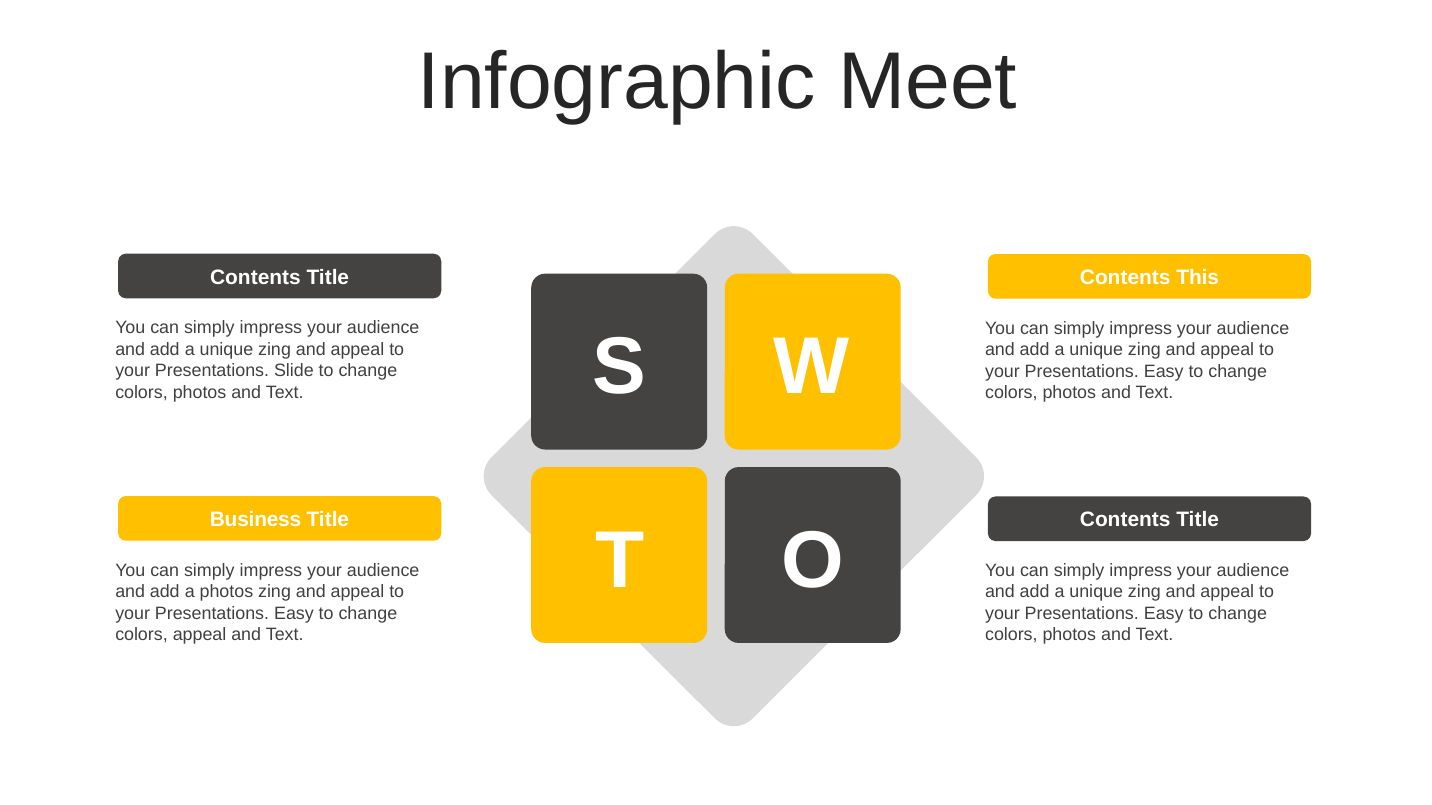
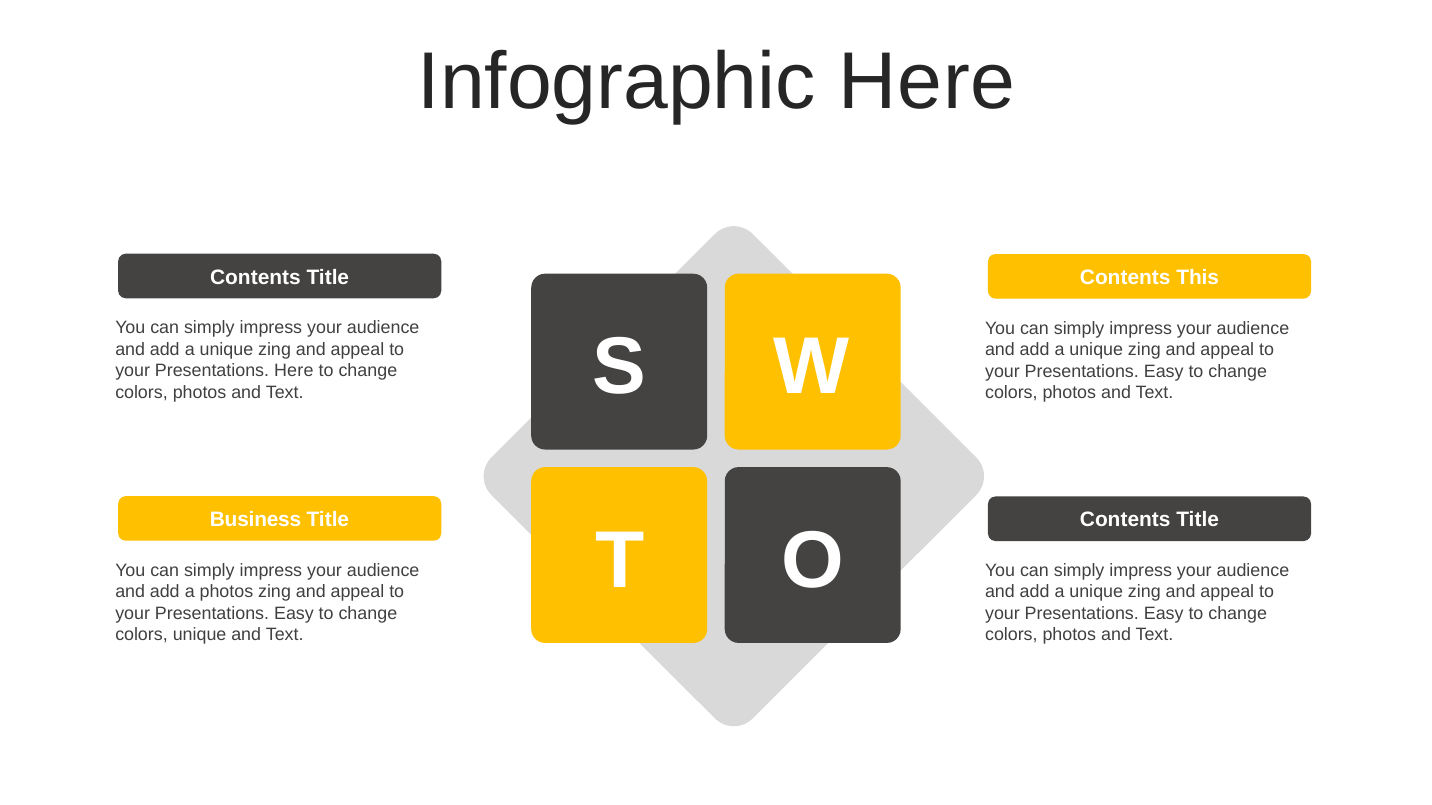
Infographic Meet: Meet -> Here
Presentations Slide: Slide -> Here
colors appeal: appeal -> unique
